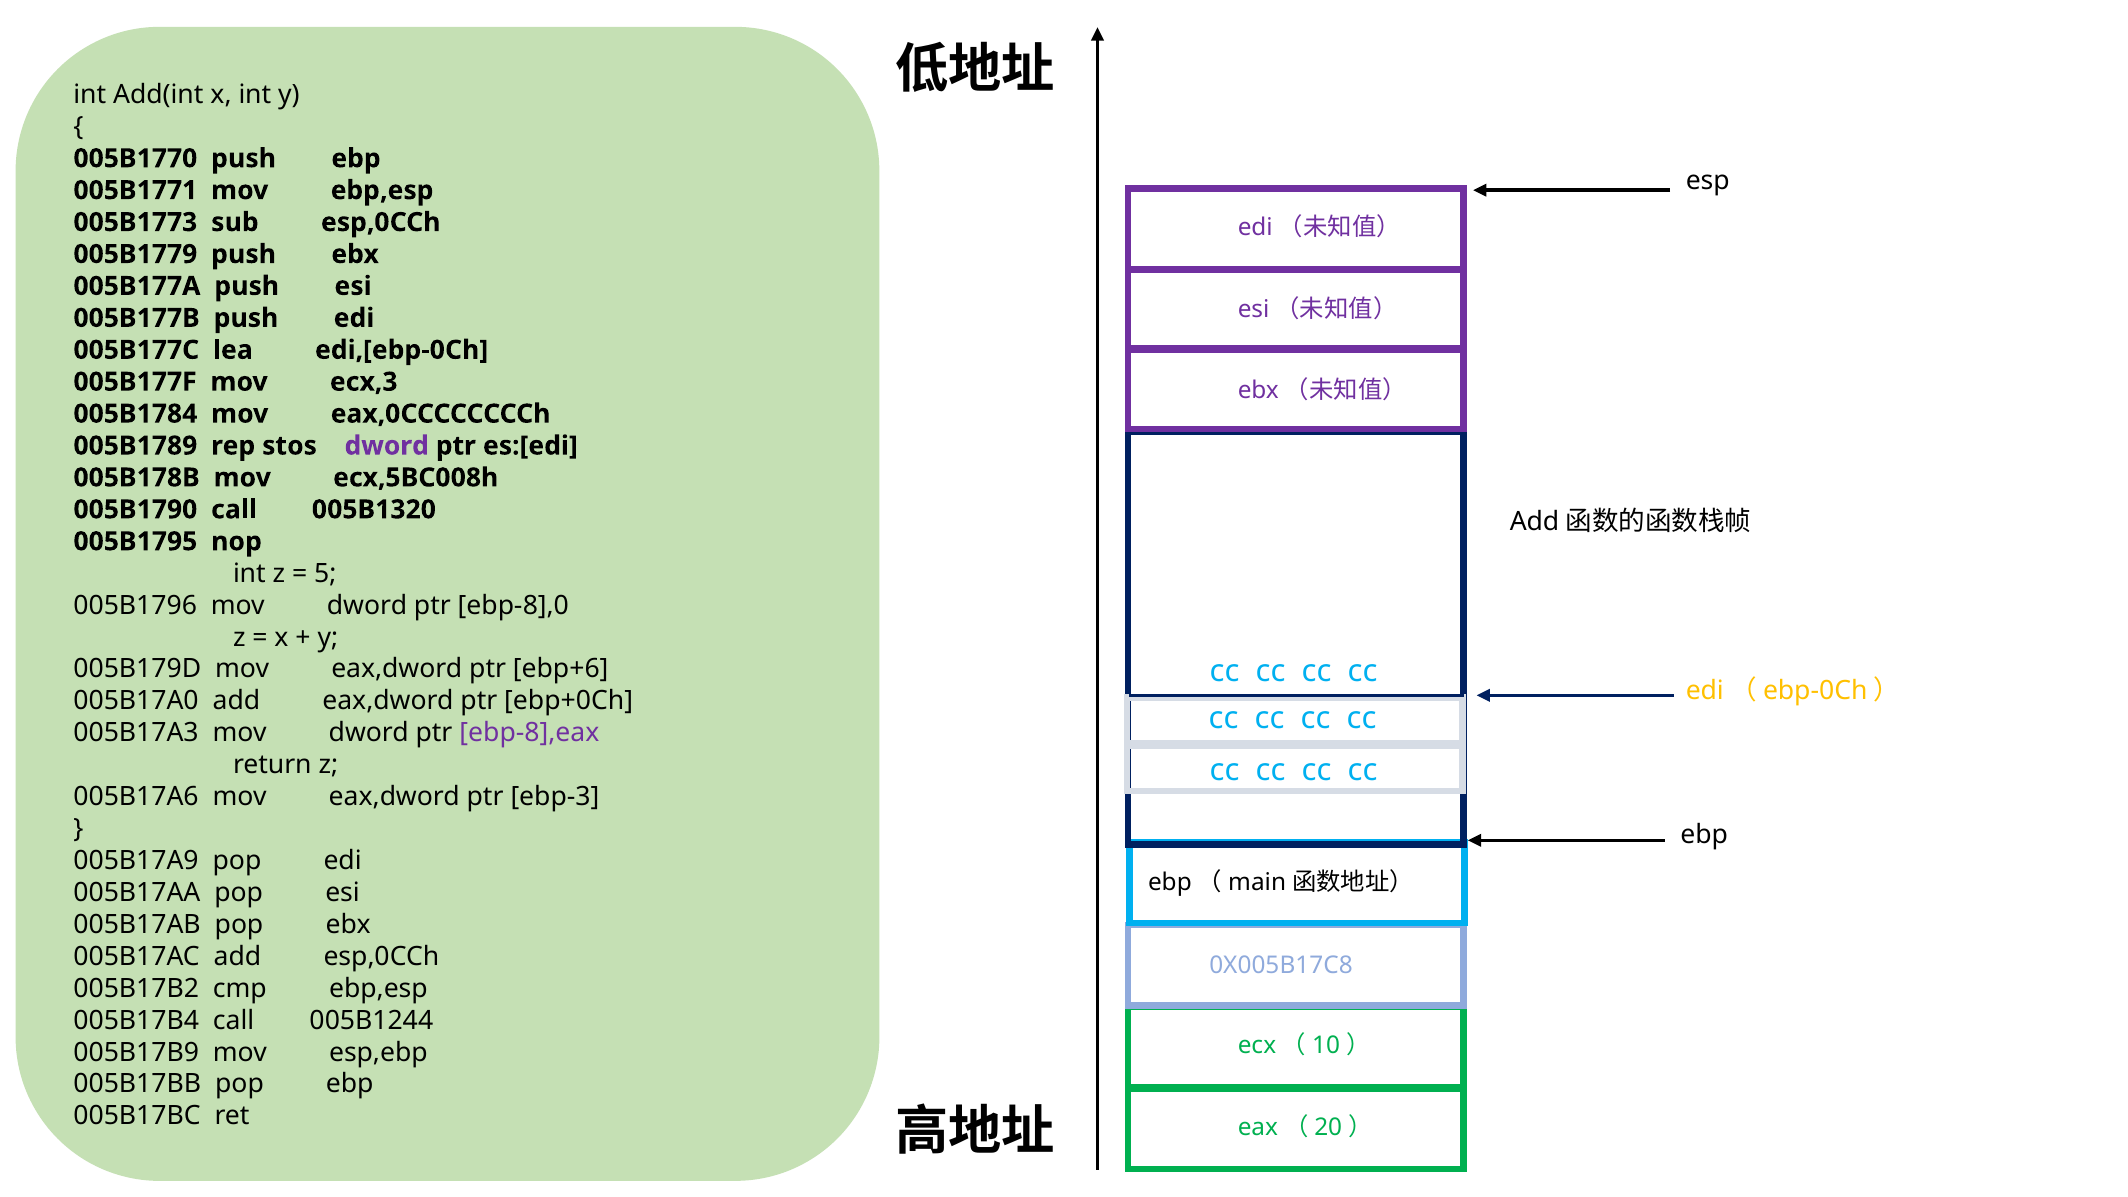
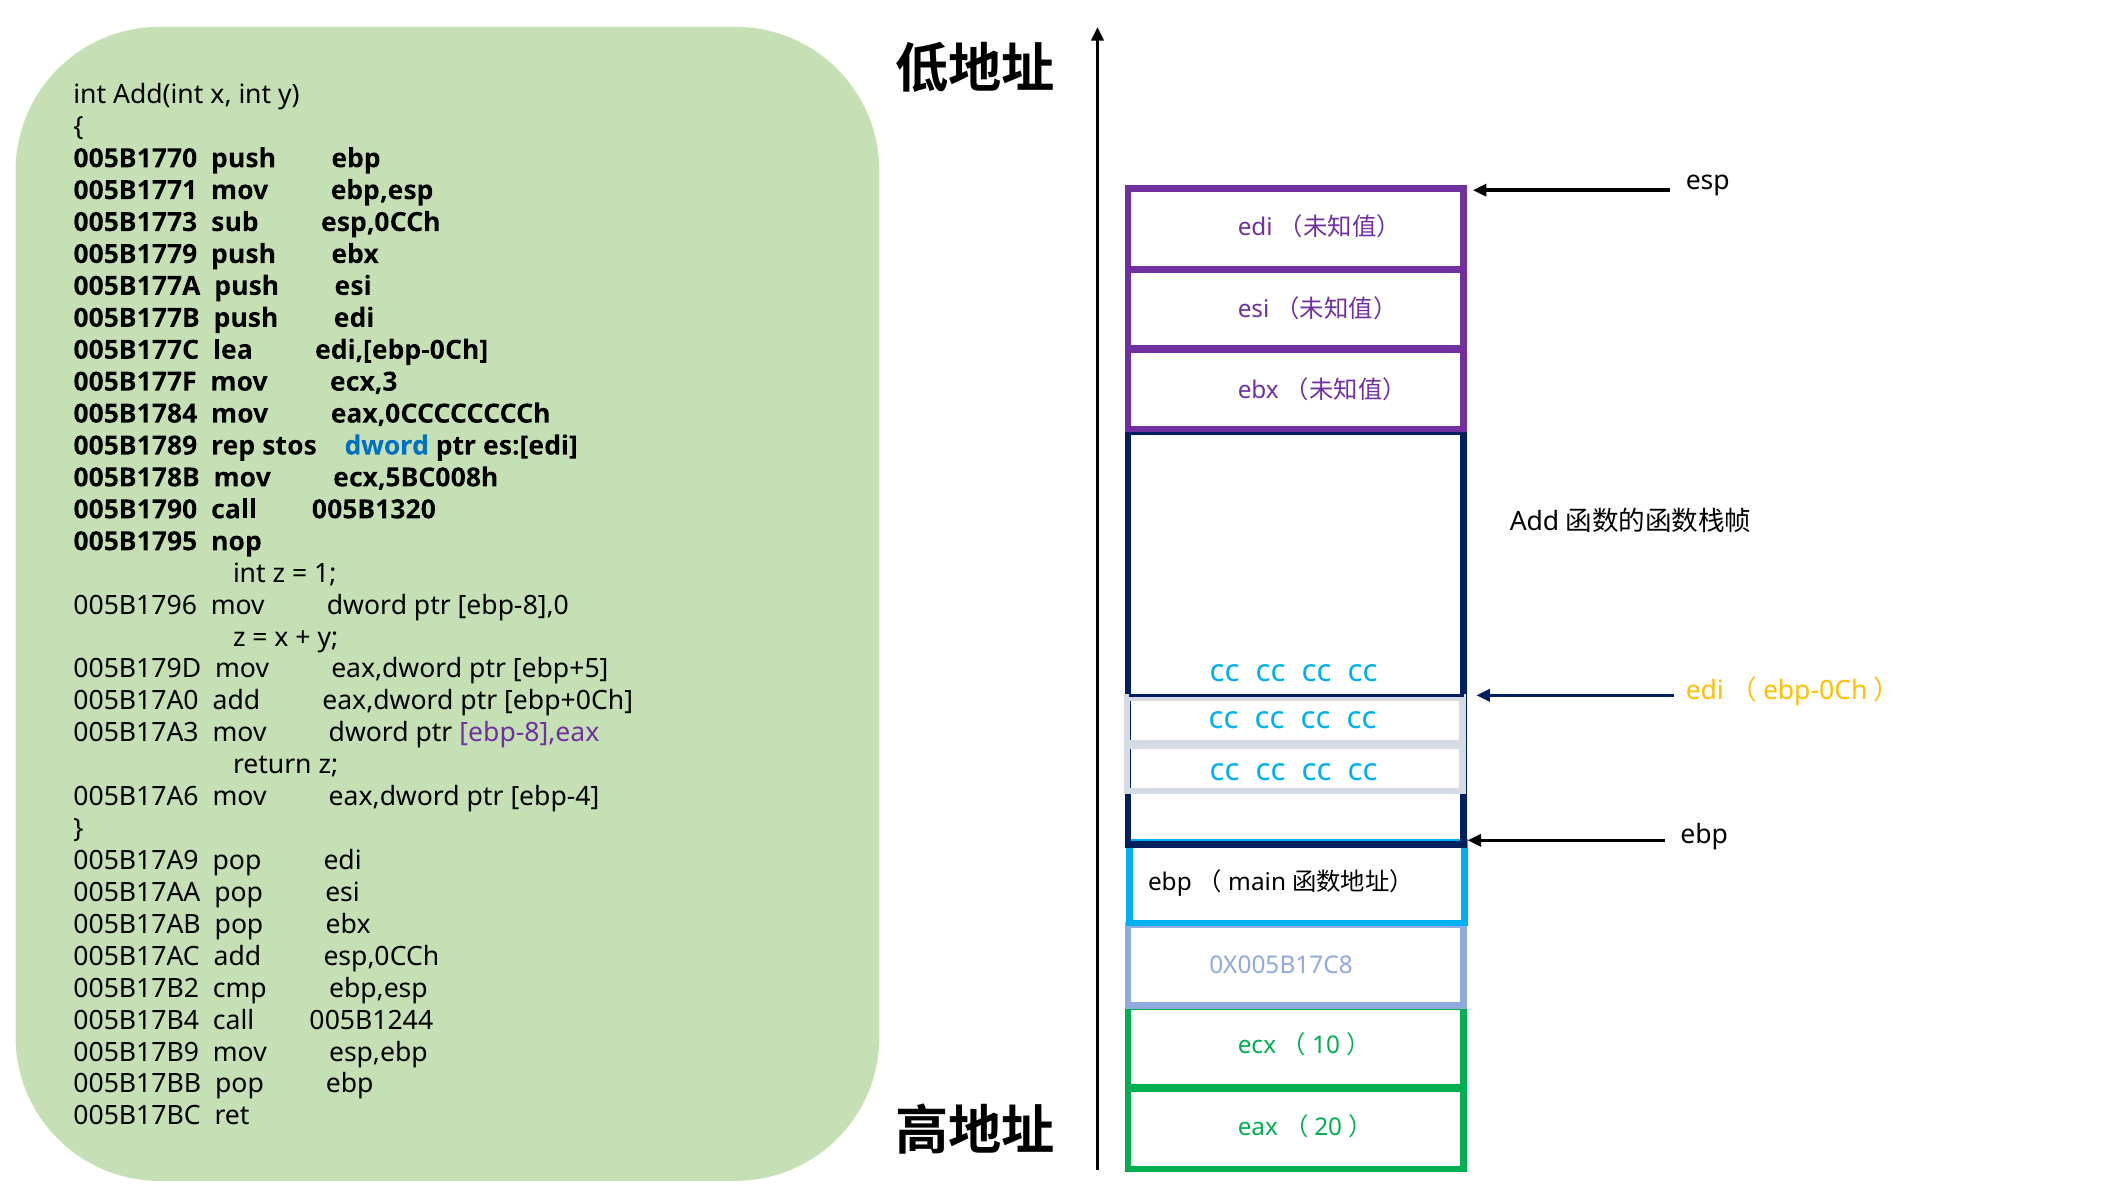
dword at (387, 446) colour: purple -> blue
5: 5 -> 1
ebp+6: ebp+6 -> ebp+5
ebp-3: ebp-3 -> ebp-4
